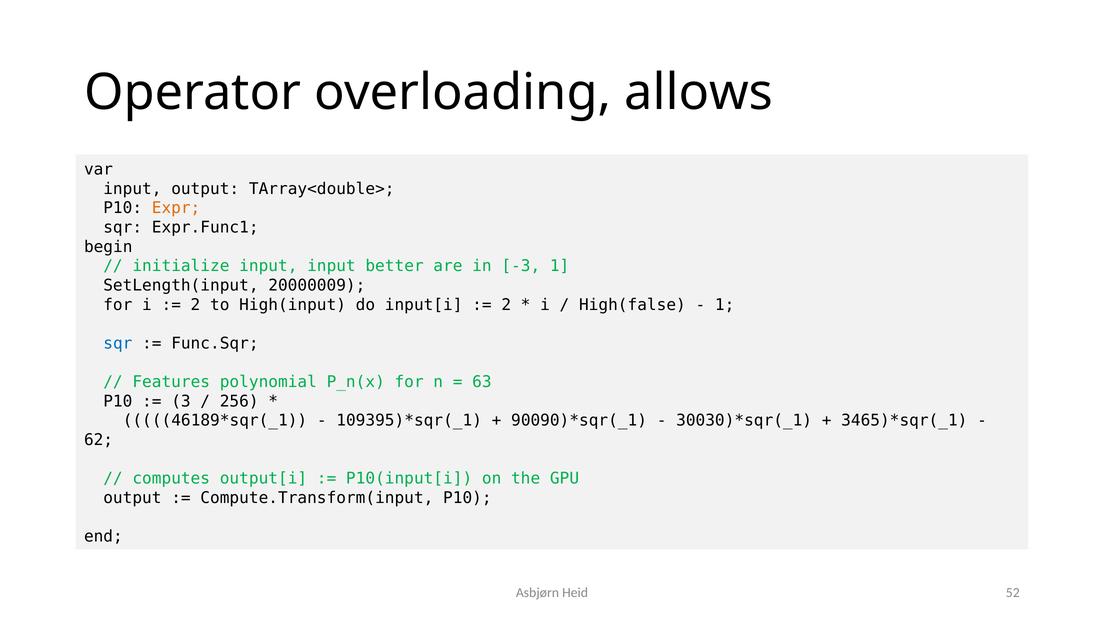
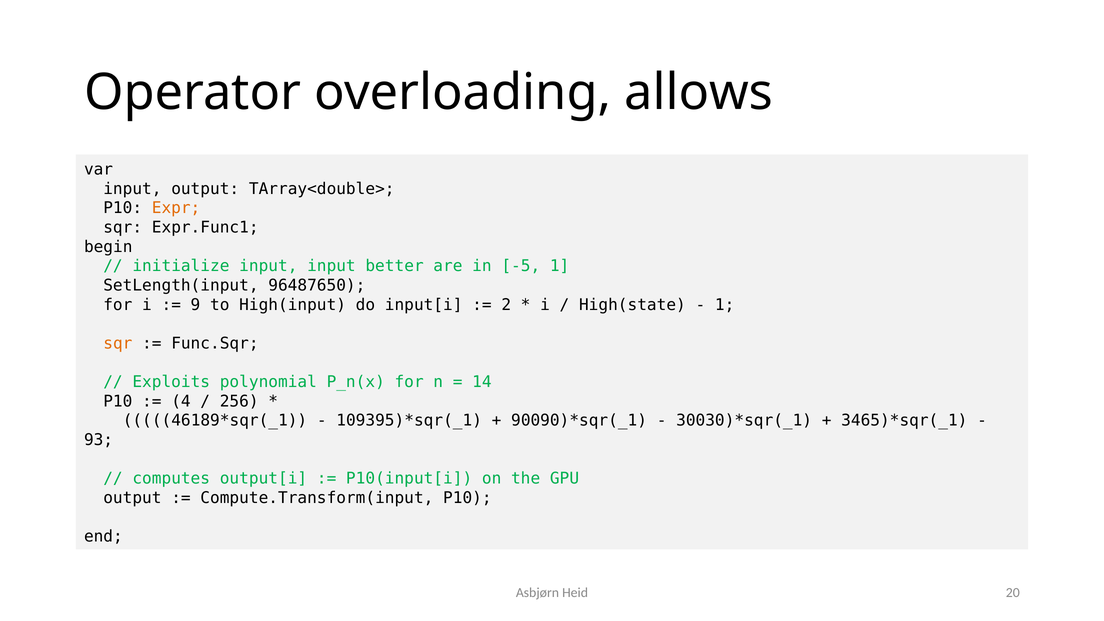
-3: -3 -> -5
20000009: 20000009 -> 96487650
2 at (195, 305): 2 -> 9
High(false: High(false -> High(state
sqr at (118, 343) colour: blue -> orange
Features: Features -> Exploits
63: 63 -> 14
3: 3 -> 4
62: 62 -> 93
52: 52 -> 20
